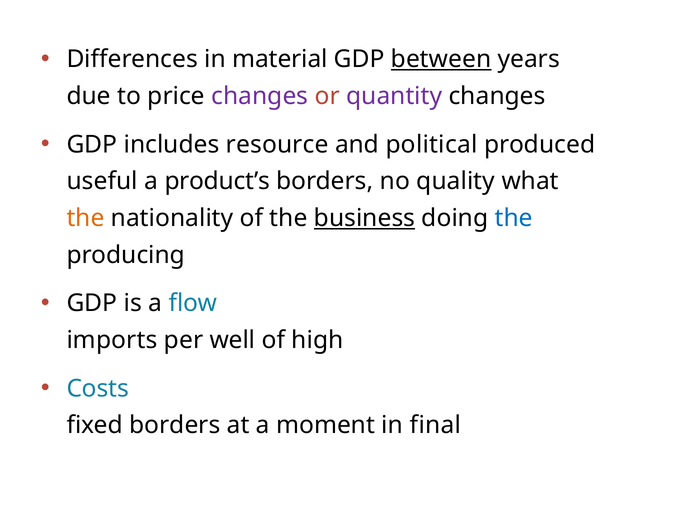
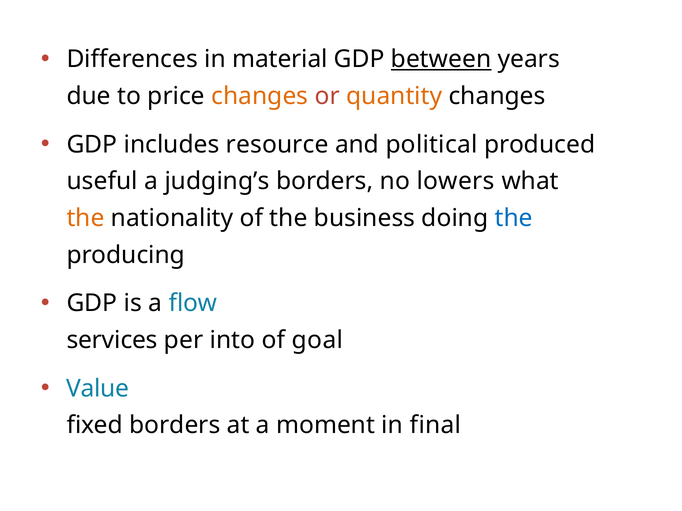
changes at (260, 96) colour: purple -> orange
quantity colour: purple -> orange
product’s: product’s -> judging’s
quality: quality -> lowers
business underline: present -> none
imports: imports -> services
well: well -> into
high: high -> goal
Costs: Costs -> Value
